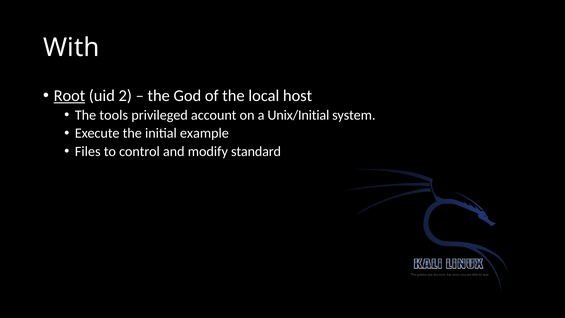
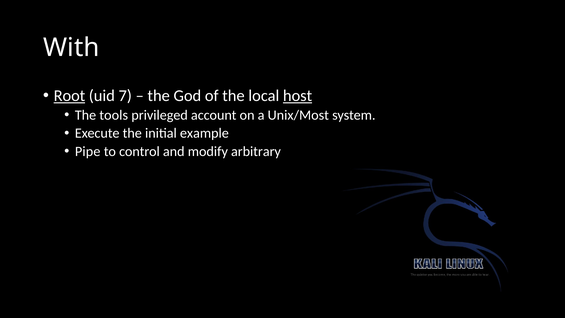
2: 2 -> 7
host underline: none -> present
Unix/Initial: Unix/Initial -> Unix/Most
Files: Files -> Pipe
standard: standard -> arbitrary
